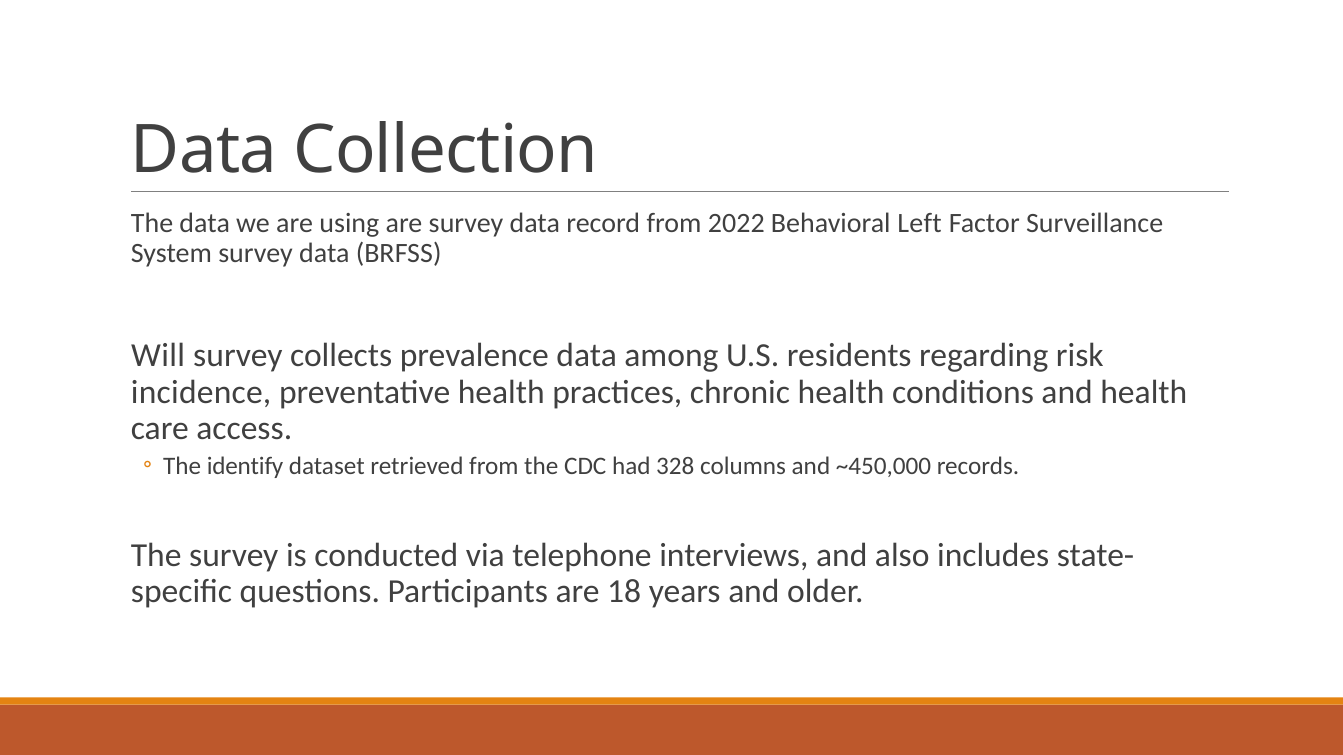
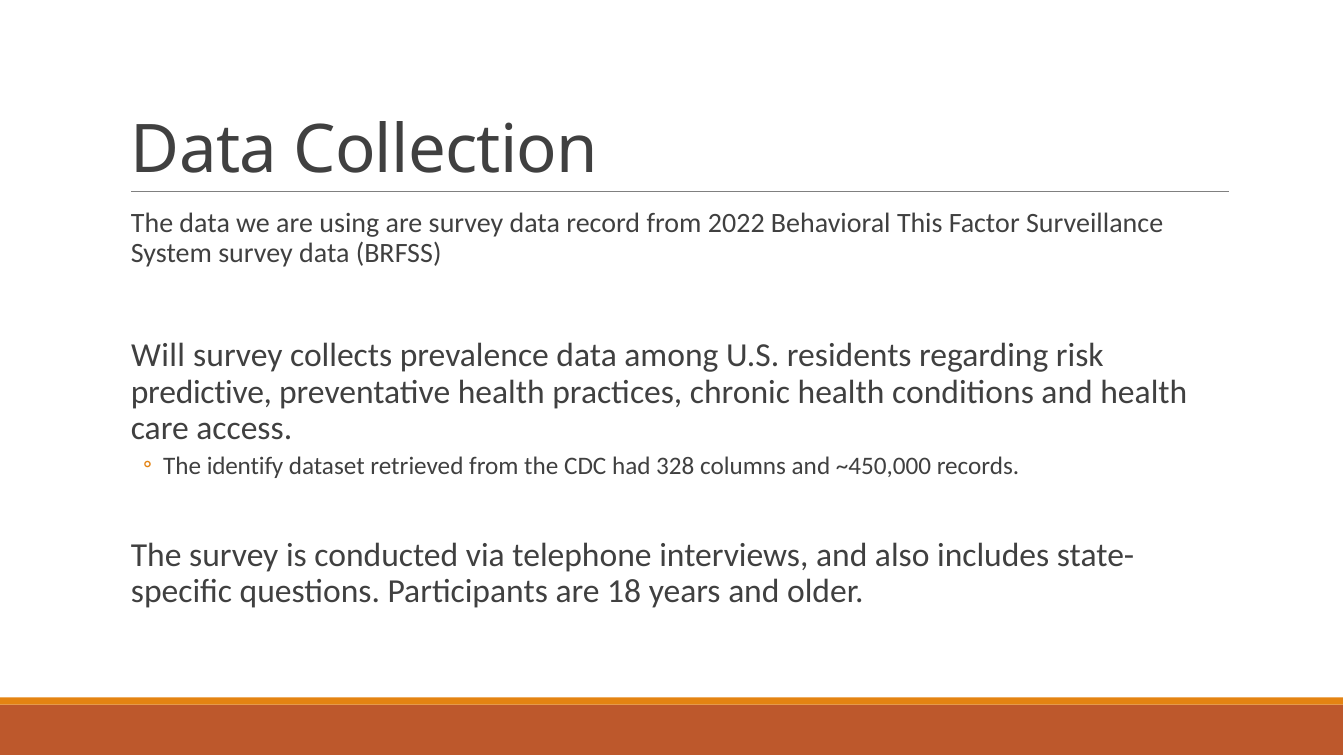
Left: Left -> This
incidence: incidence -> predictive
